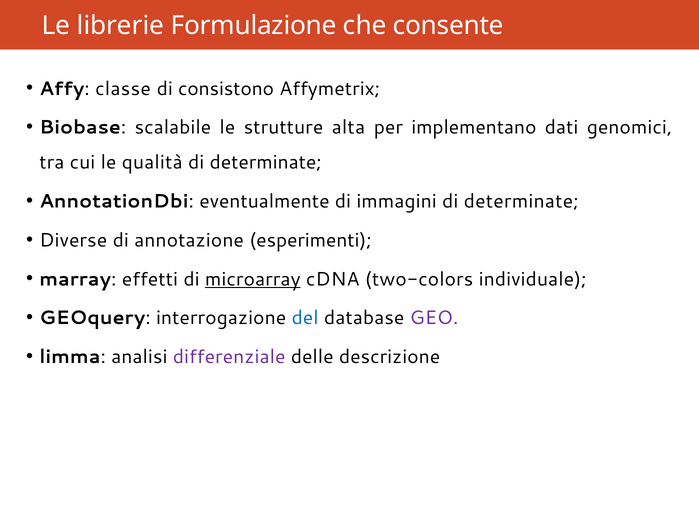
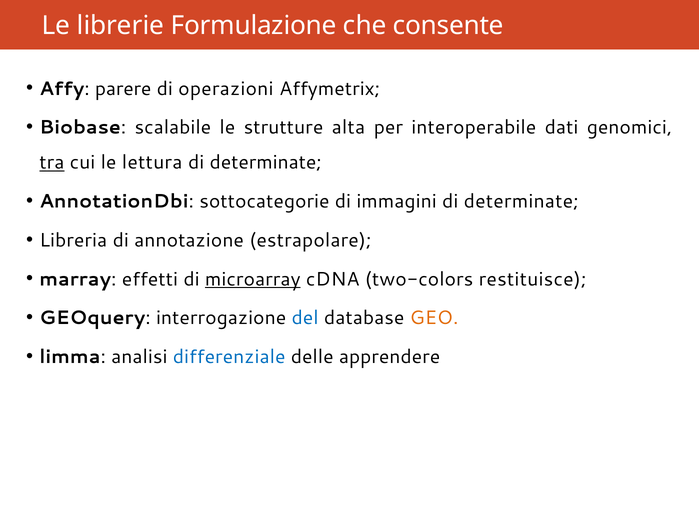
classe: classe -> parere
consistono: consistono -> operazioni
implementano: implementano -> interoperabile
tra underline: none -> present
qualità: qualità -> lettura
eventualmente: eventualmente -> sottocategorie
Diverse: Diverse -> Libreria
esperimenti: esperimenti -> estrapolare
individuale: individuale -> restituisce
GEO colour: purple -> orange
differenziale colour: purple -> blue
descrizione: descrizione -> apprendere
